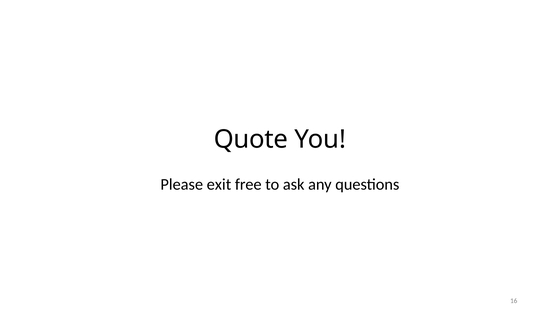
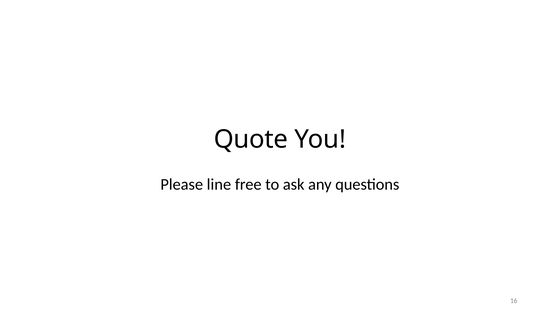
exit: exit -> line
